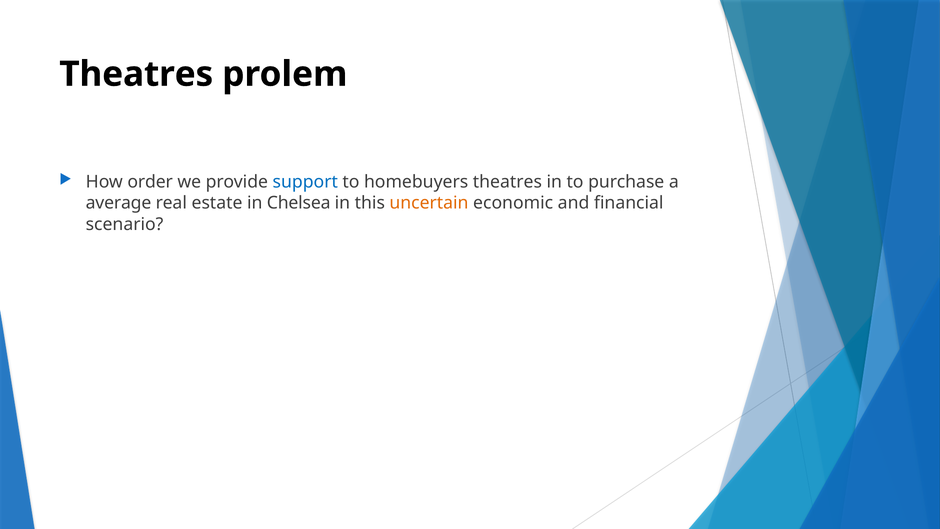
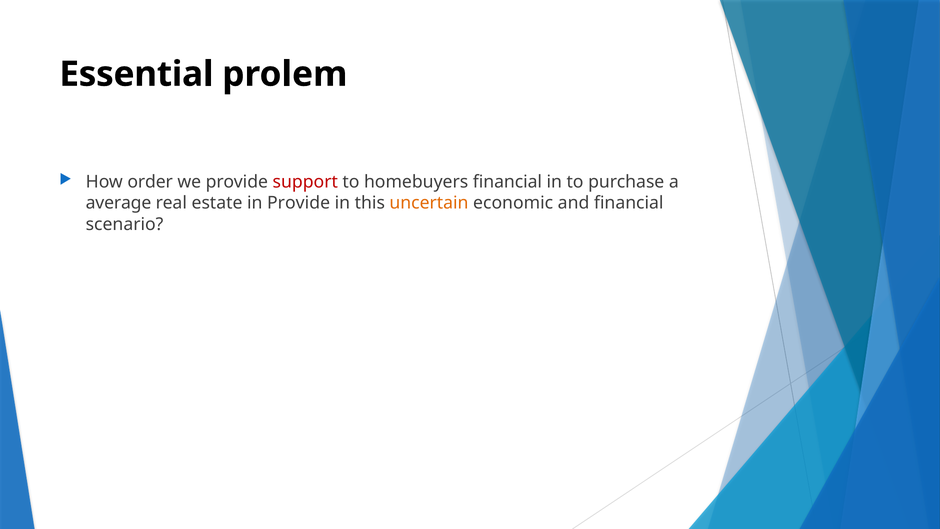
Theatres at (136, 74): Theatres -> Essential
support colour: blue -> red
homebuyers theatres: theatres -> financial
in Chelsea: Chelsea -> Provide
